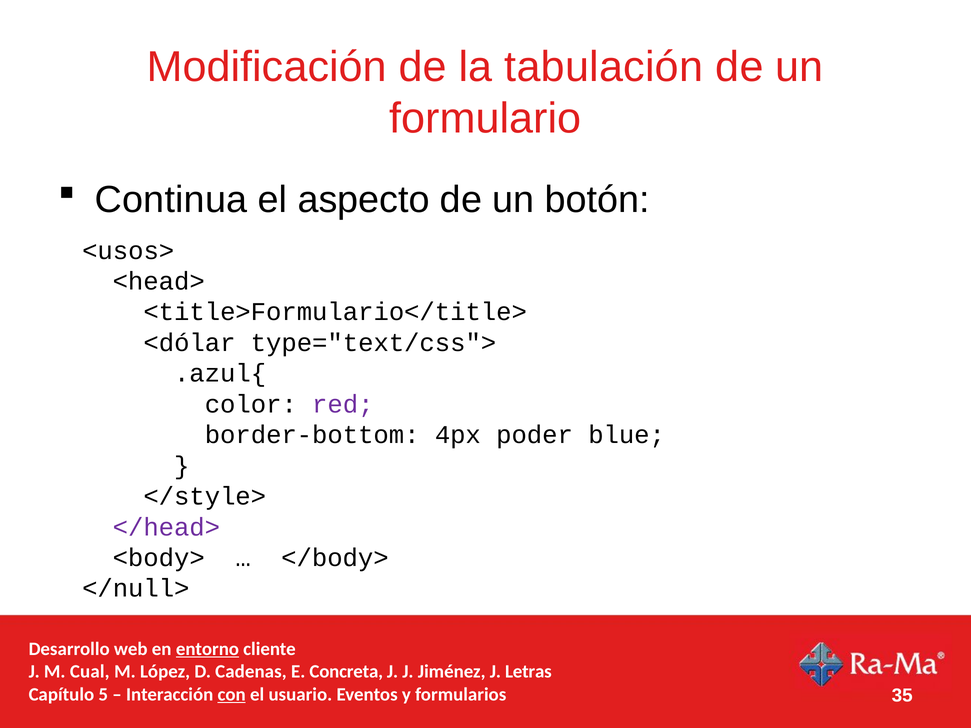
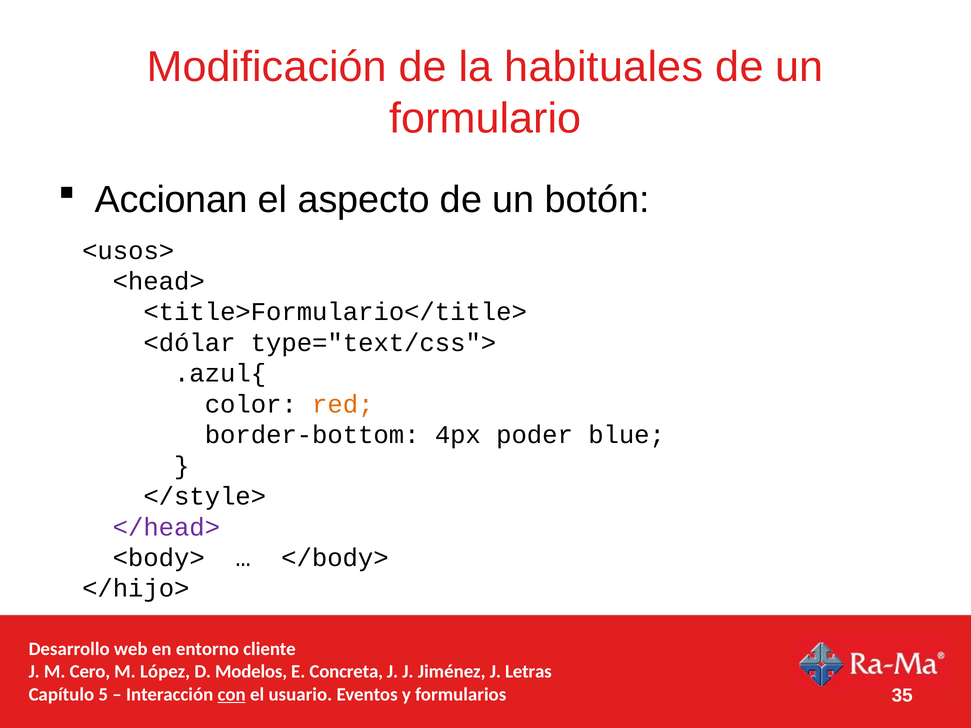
tabulación: tabulación -> habituales
Continua: Continua -> Accionan
red colour: purple -> orange
</null>: </null> -> </hijo>
entorno underline: present -> none
Cual: Cual -> Cero
Cadenas: Cadenas -> Modelos
